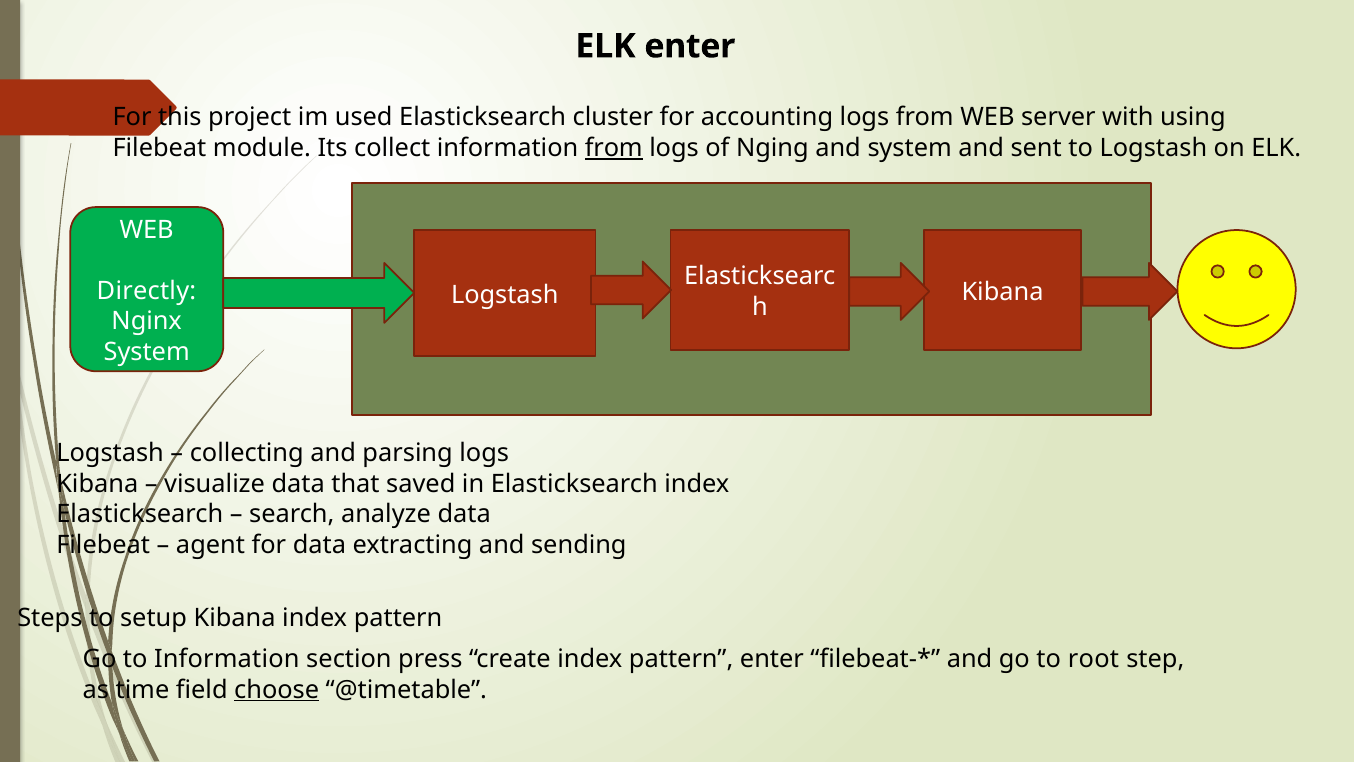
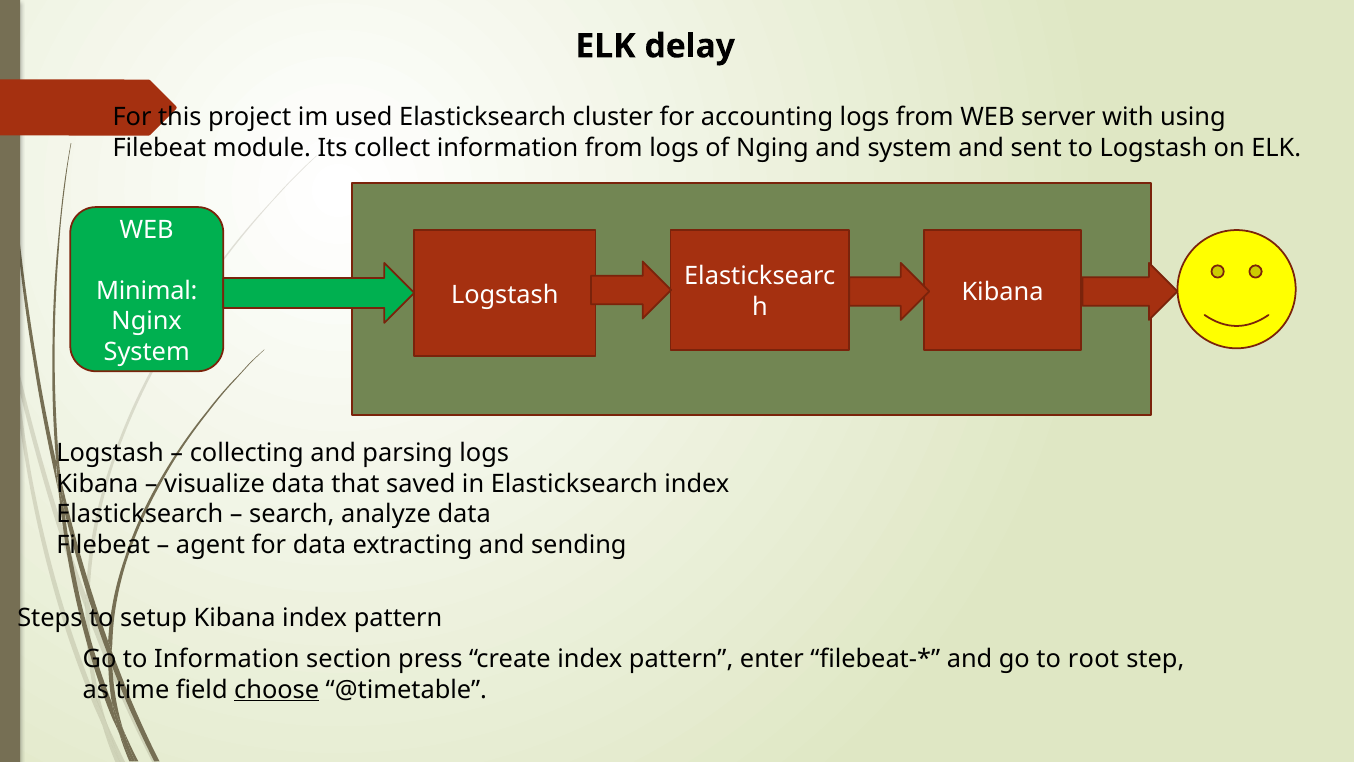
ELK enter: enter -> delay
from at (614, 148) underline: present -> none
Directly: Directly -> Minimal
